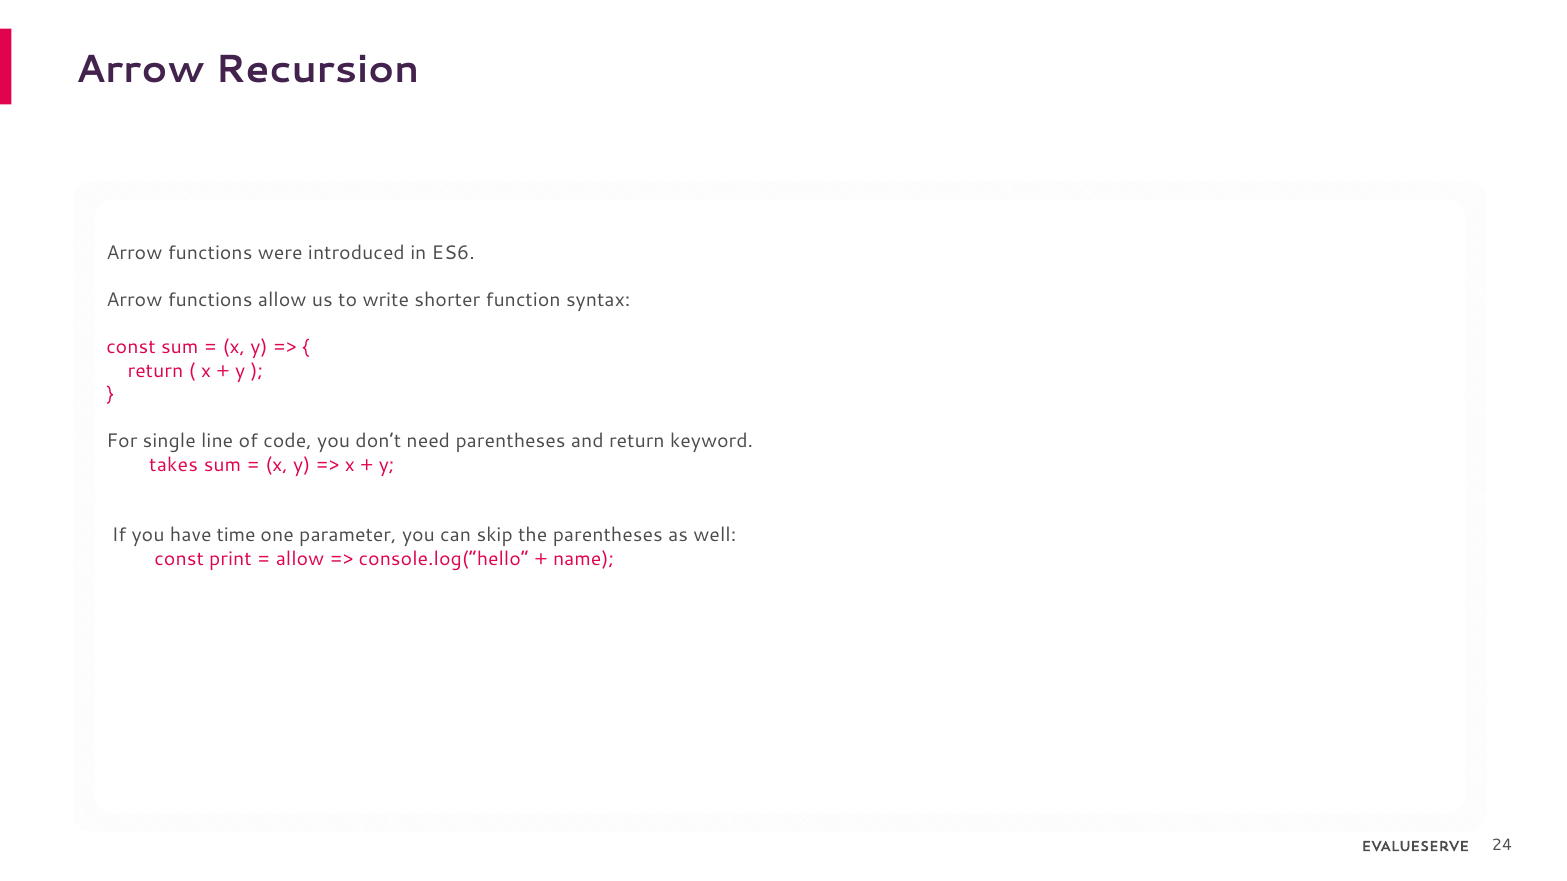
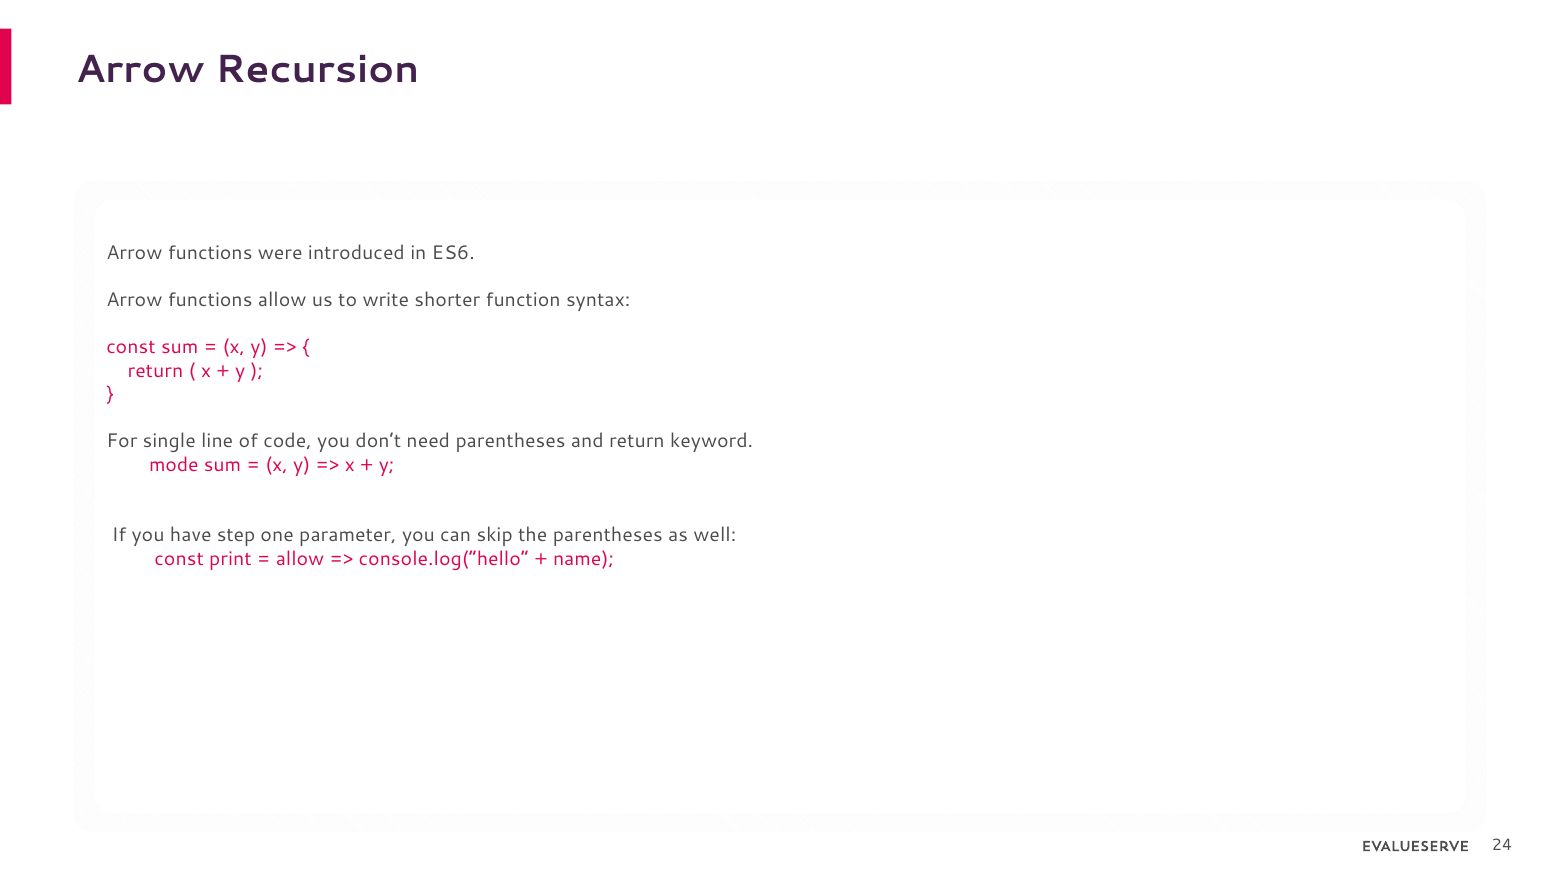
takes: takes -> mode
time: time -> step
